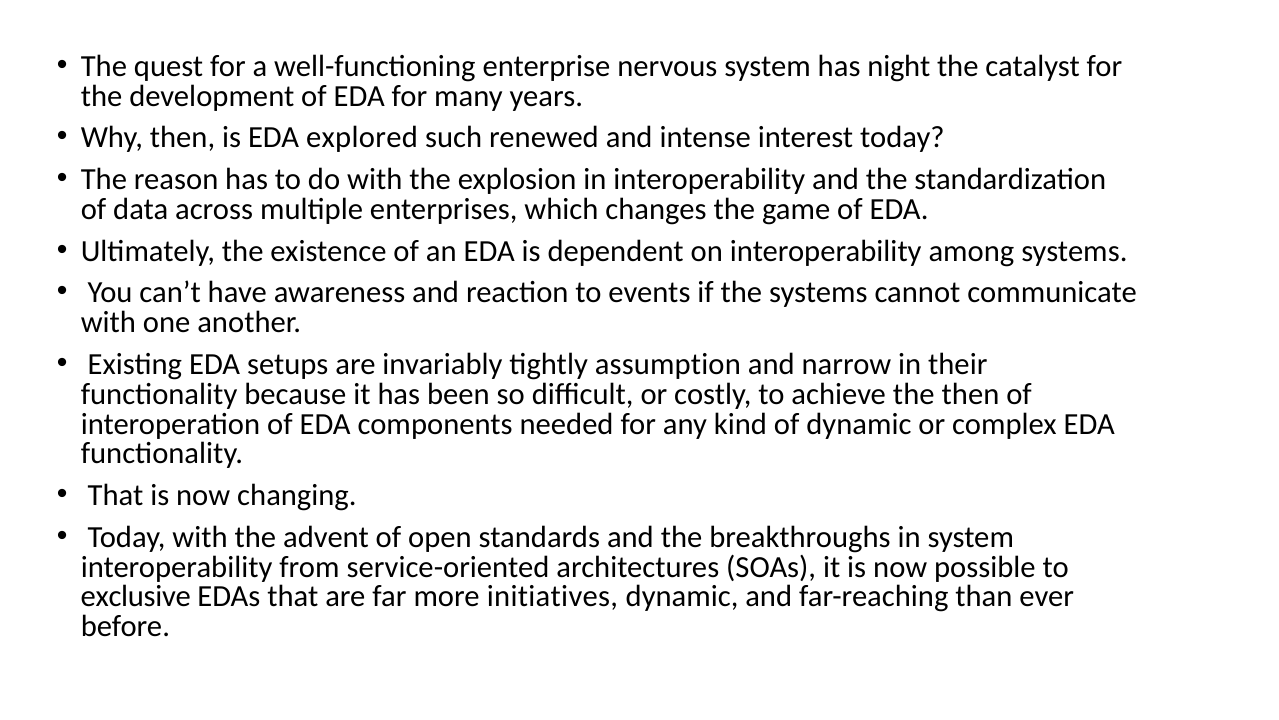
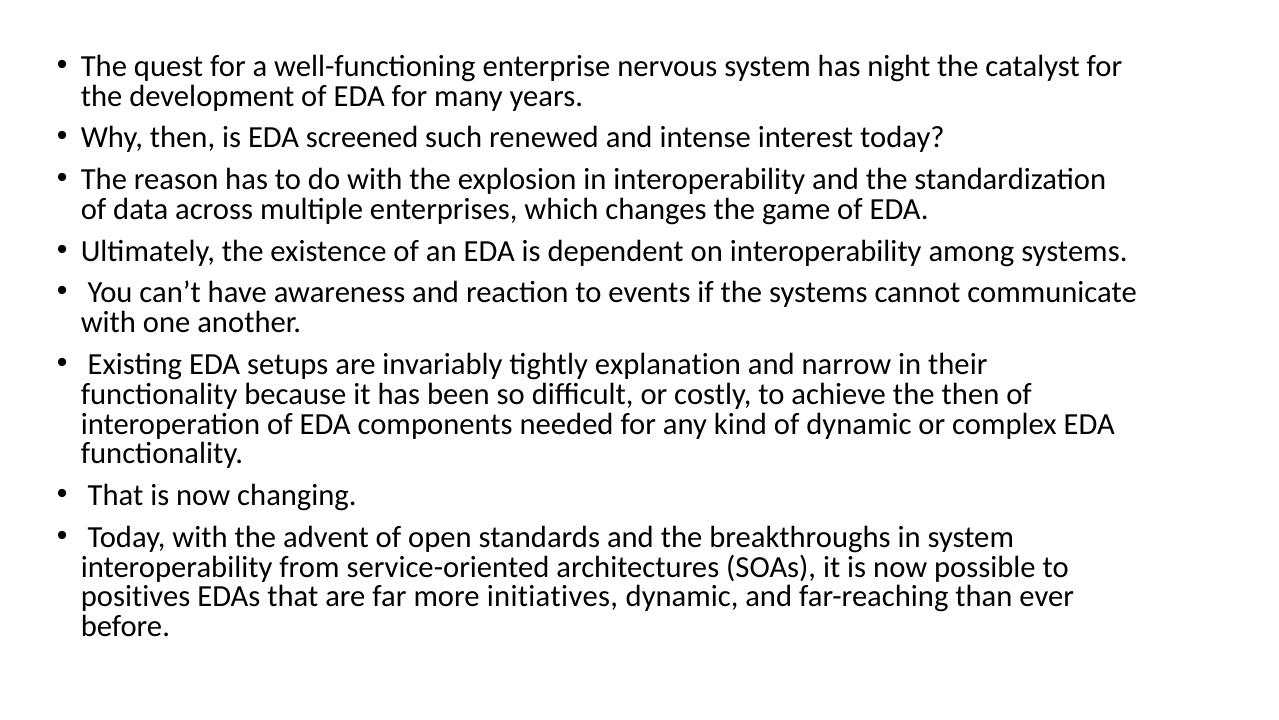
explored: explored -> screened
assumption: assumption -> explanation
exclusive: exclusive -> positives
